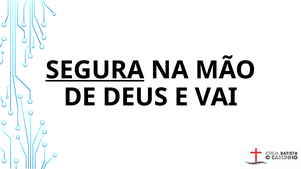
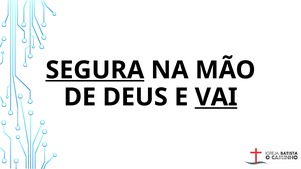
VAI underline: none -> present
